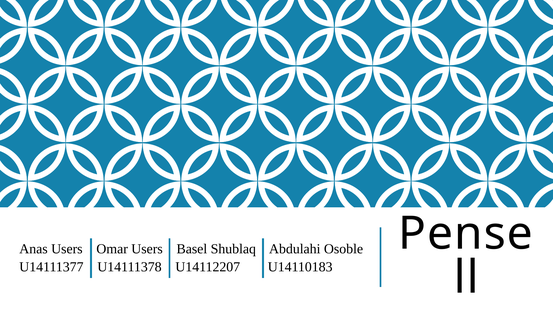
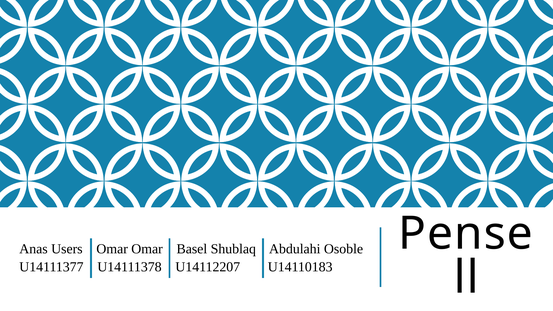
Omar Users: Users -> Omar
